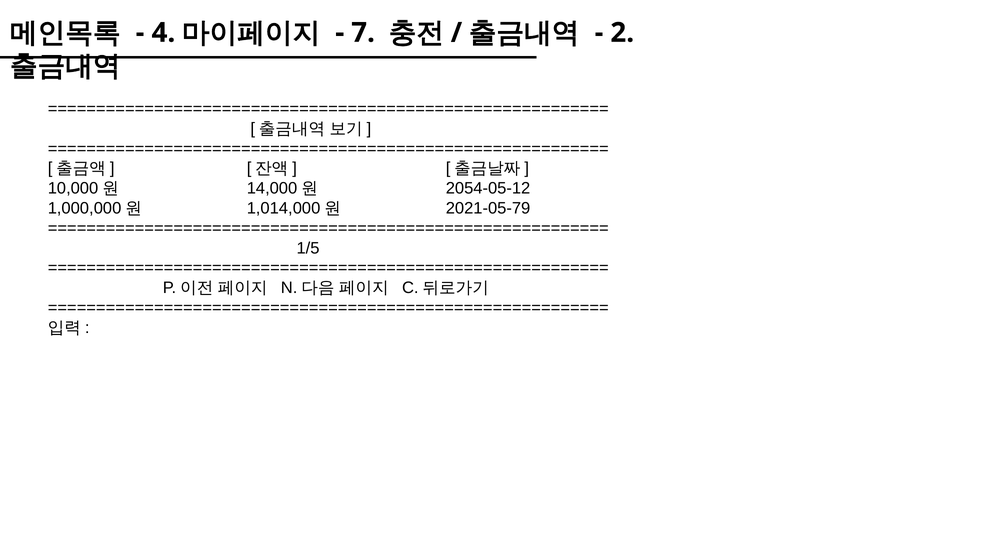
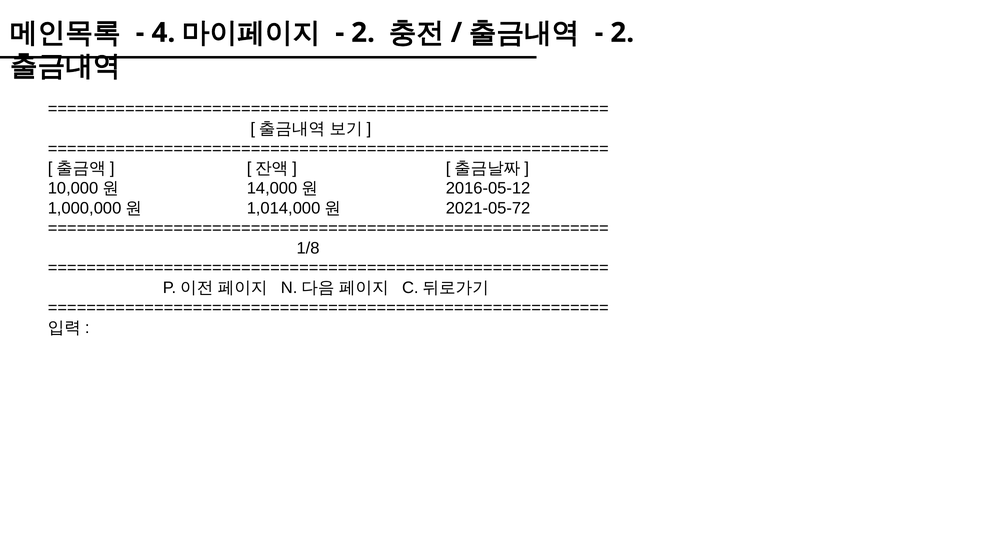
7 at (363, 33): 7 -> 2
2054-05-12: 2054-05-12 -> 2016-05-12
2021-05-79: 2021-05-79 -> 2021-05-72
1/5: 1/5 -> 1/8
